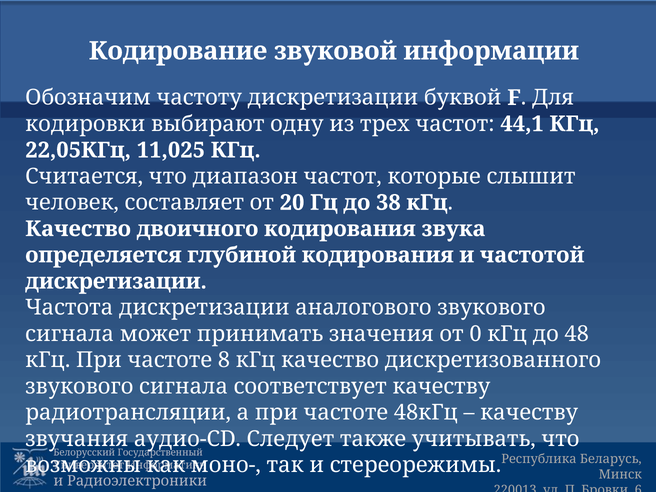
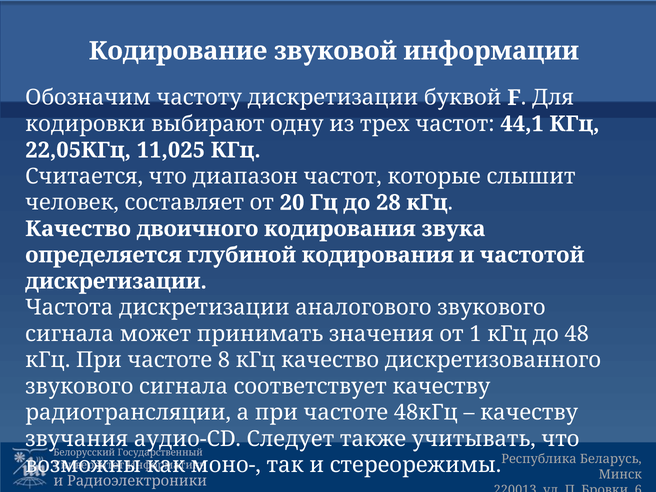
38: 38 -> 28
0: 0 -> 1
